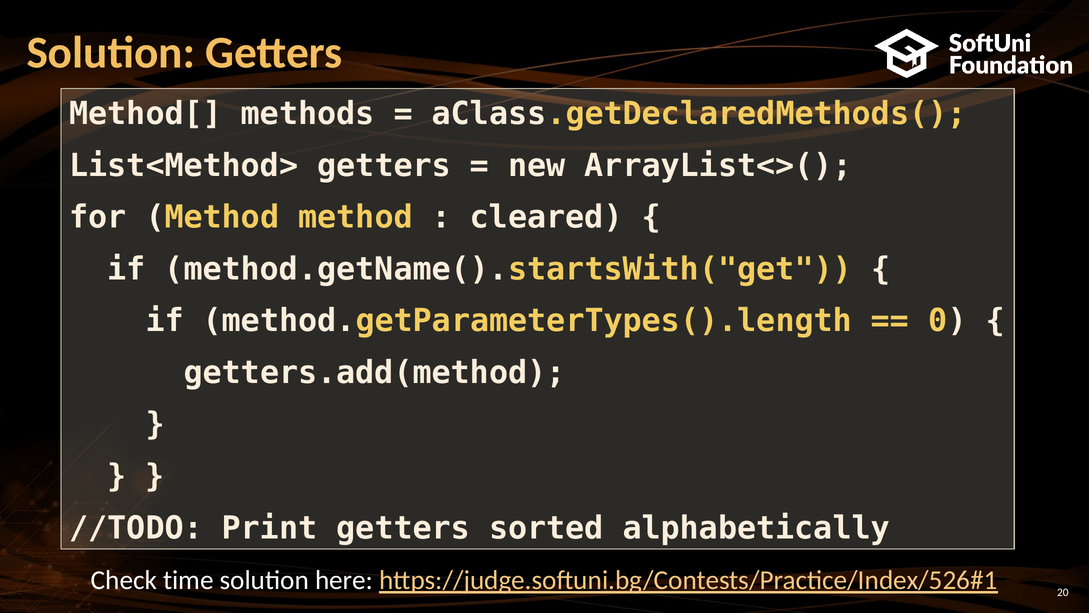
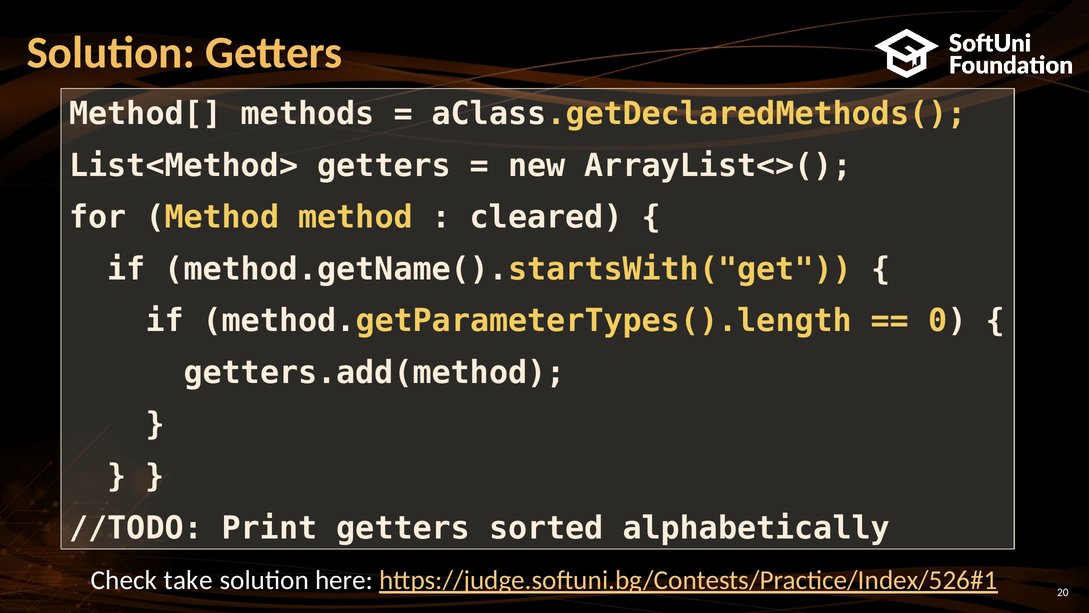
time: time -> take
